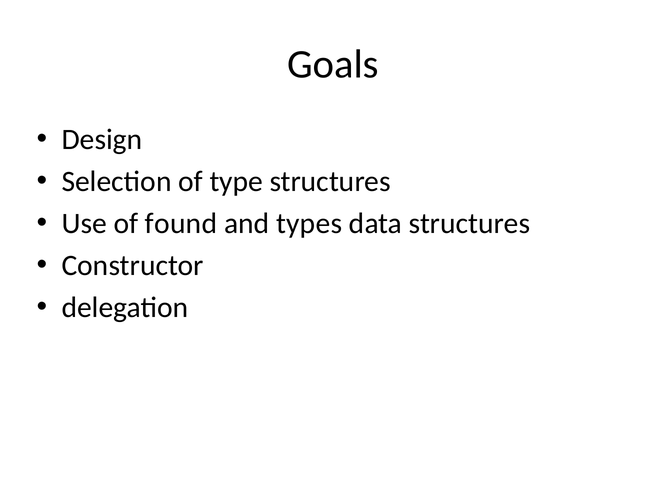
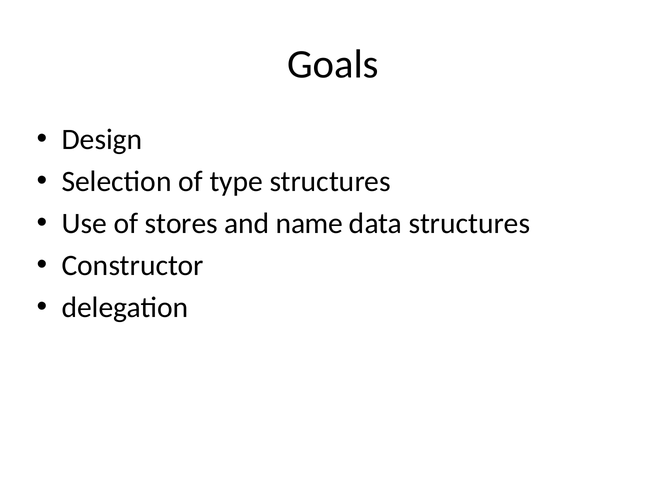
found: found -> stores
types: types -> name
